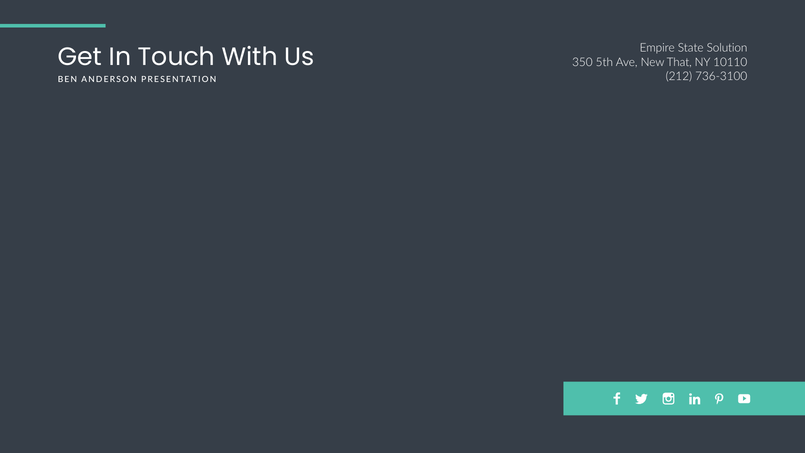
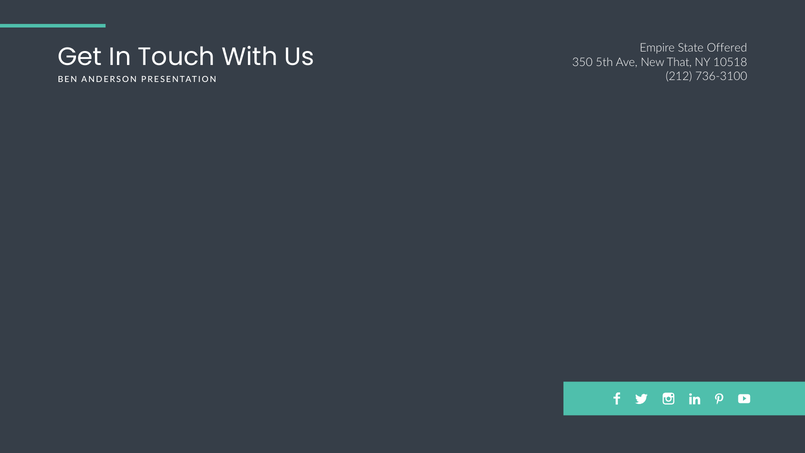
Solution: Solution -> Offered
10110: 10110 -> 10518
